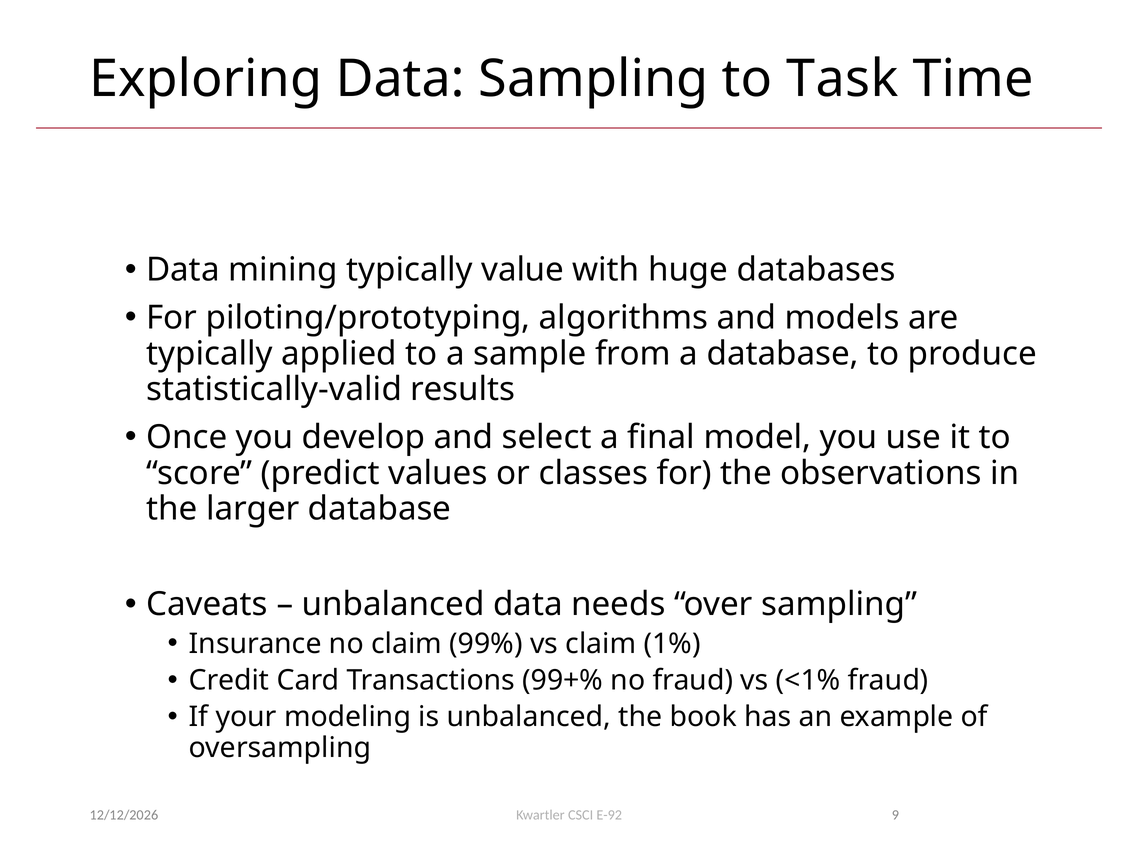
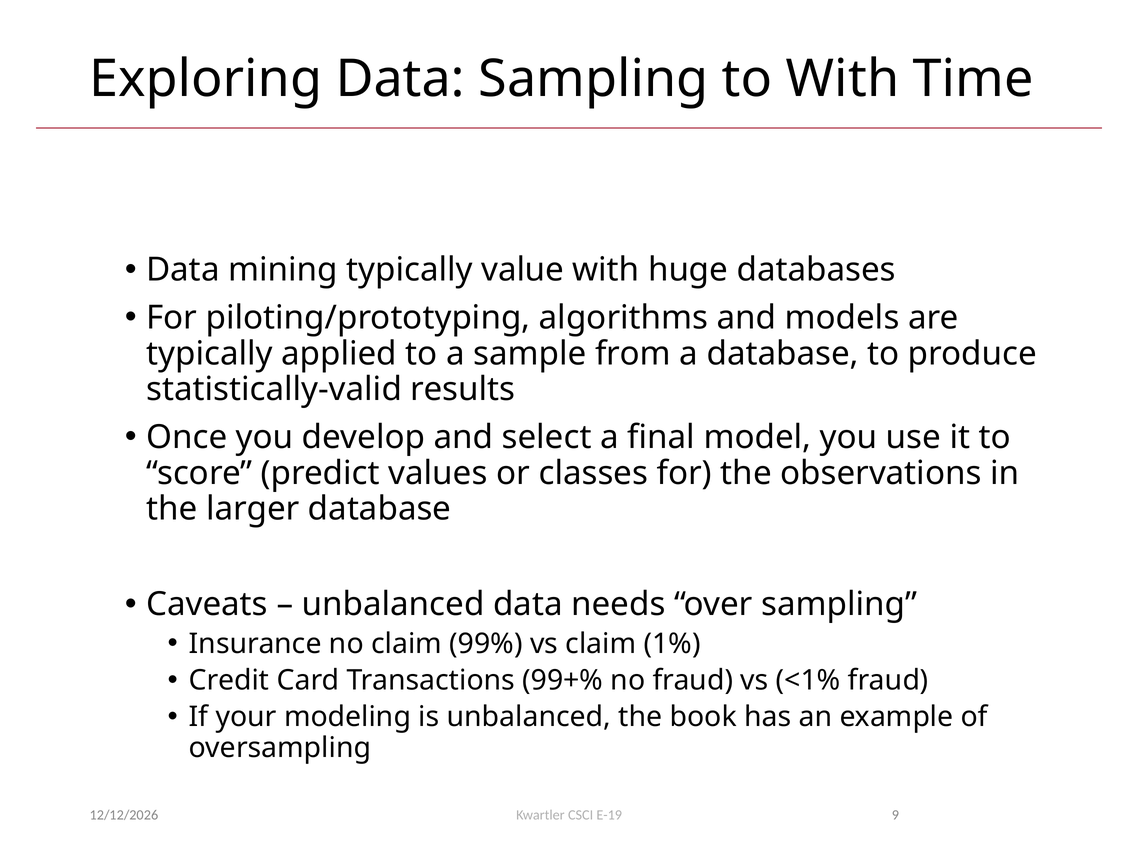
to Task: Task -> With
E-92: E-92 -> E-19
